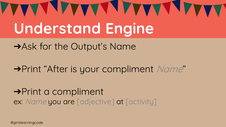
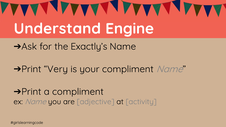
Output’s: Output’s -> Exactly’s
After: After -> Very
